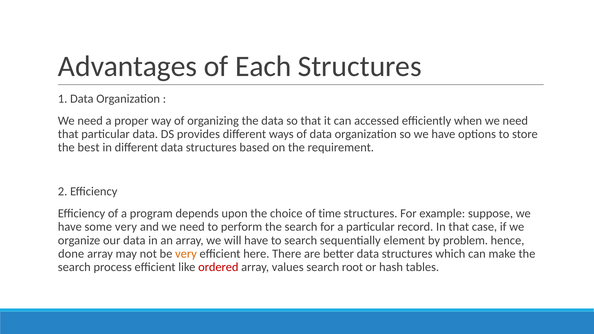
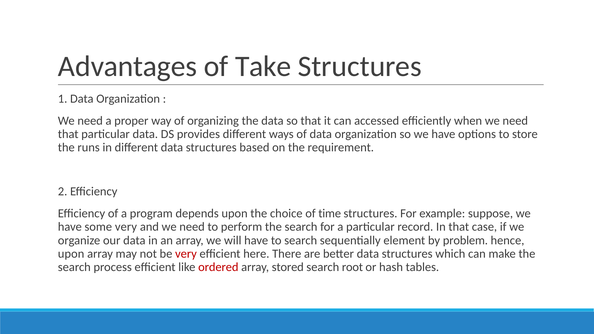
Each: Each -> Take
best: best -> runs
done at (71, 254): done -> upon
very at (186, 254) colour: orange -> red
values: values -> stored
